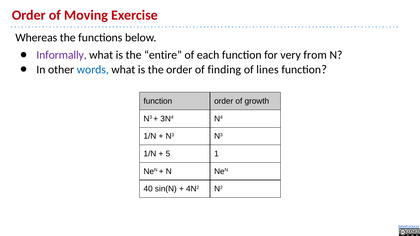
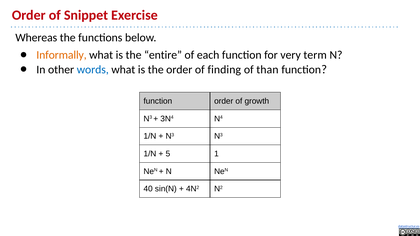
Moving: Moving -> Snippet
Informally colour: purple -> orange
from: from -> term
lines: lines -> than
